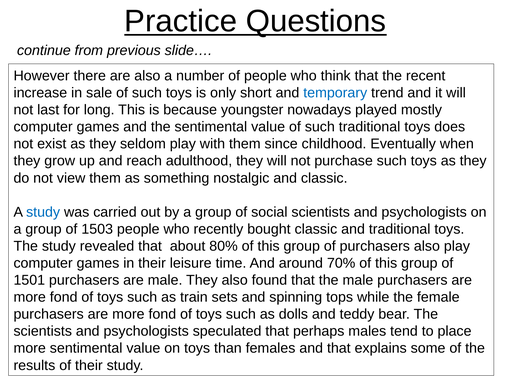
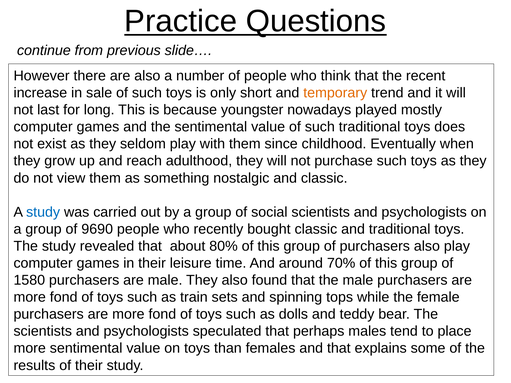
temporary colour: blue -> orange
1503: 1503 -> 9690
1501: 1501 -> 1580
